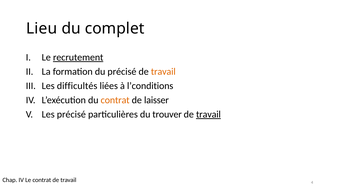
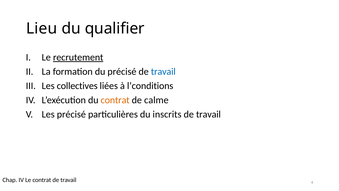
complet: complet -> qualifier
travail at (163, 72) colour: orange -> blue
difficultés: difficultés -> collectives
laisser: laisser -> calme
trouver: trouver -> inscrits
travail at (208, 114) underline: present -> none
